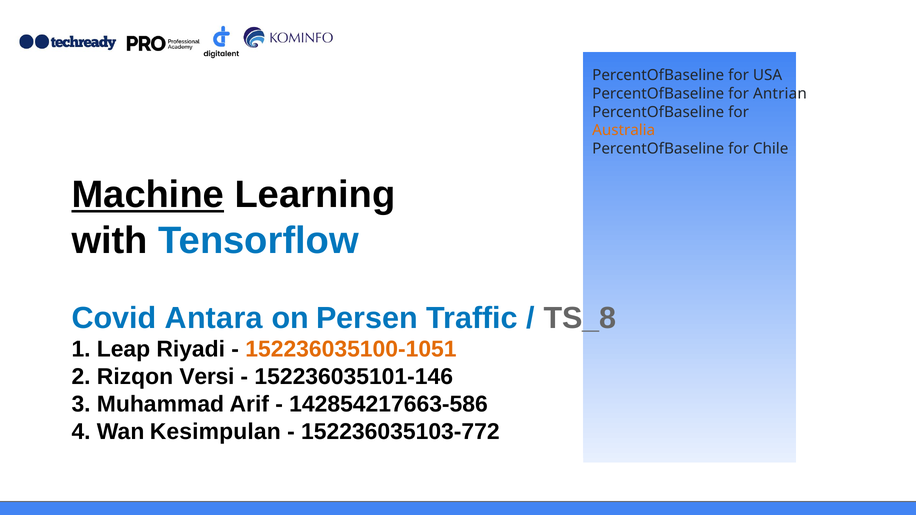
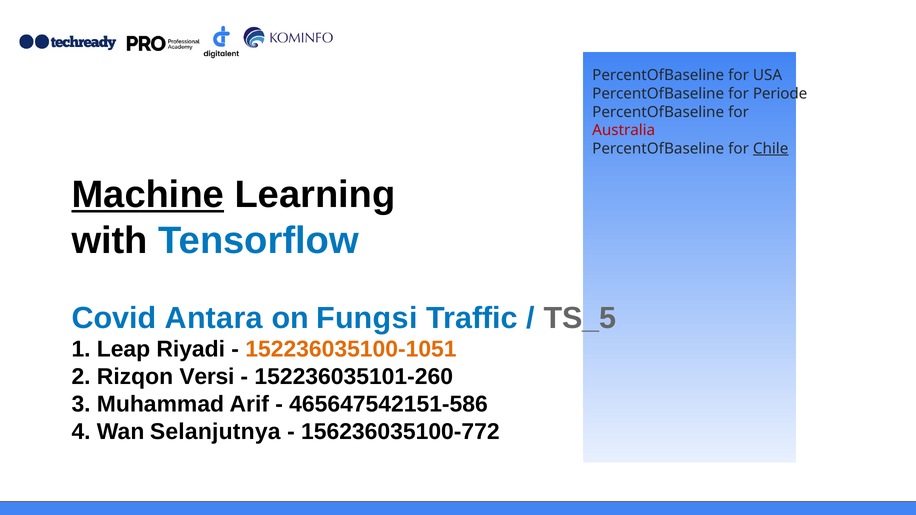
Antrian: Antrian -> Periode
Australia colour: orange -> red
Chile underline: none -> present
Persen: Persen -> Fungsi
TS_8: TS_8 -> TS_5
152236035101-146: 152236035101-146 -> 152236035101-260
142854217663-586: 142854217663-586 -> 465647542151-586
Kesimpulan: Kesimpulan -> Selanjutnya
152236035103-772: 152236035103-772 -> 156236035100-772
